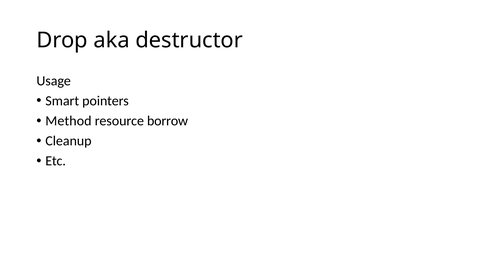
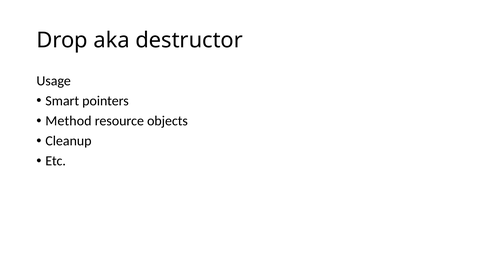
borrow: borrow -> objects
